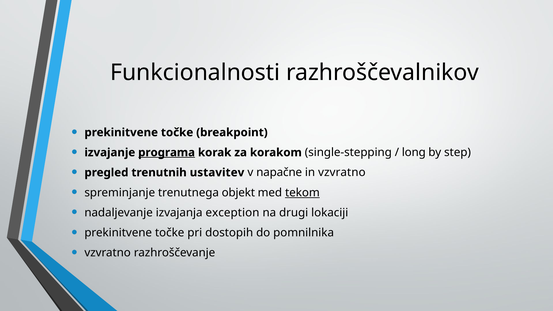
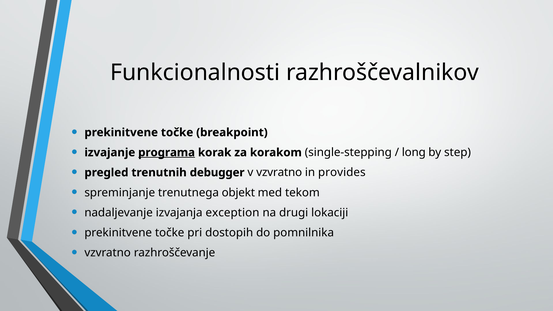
ustavitev: ustavitev -> debugger
v napačne: napačne -> vzvratno
in vzvratno: vzvratno -> provides
tekom underline: present -> none
